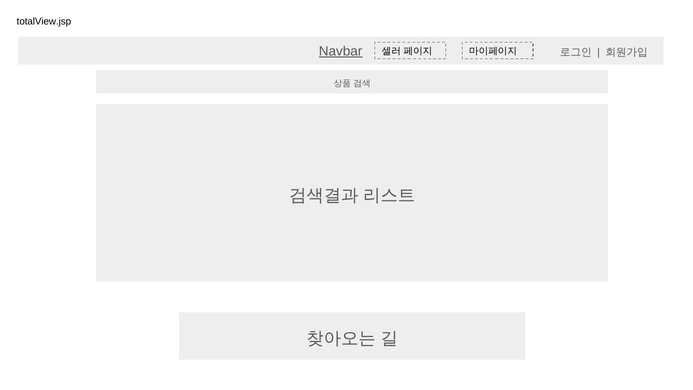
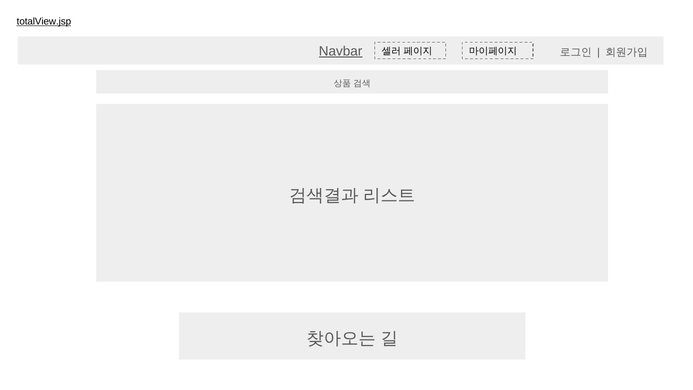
totalView.jsp underline: none -> present
